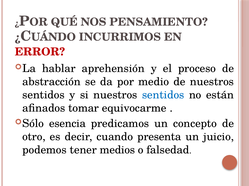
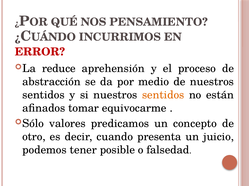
hablar: hablar -> reduce
sentidos at (163, 95) colour: blue -> orange
esencia: esencia -> valores
medios: medios -> posible
